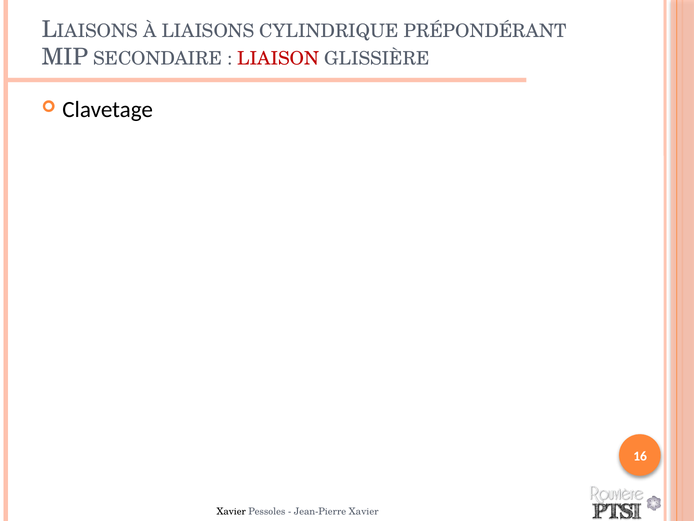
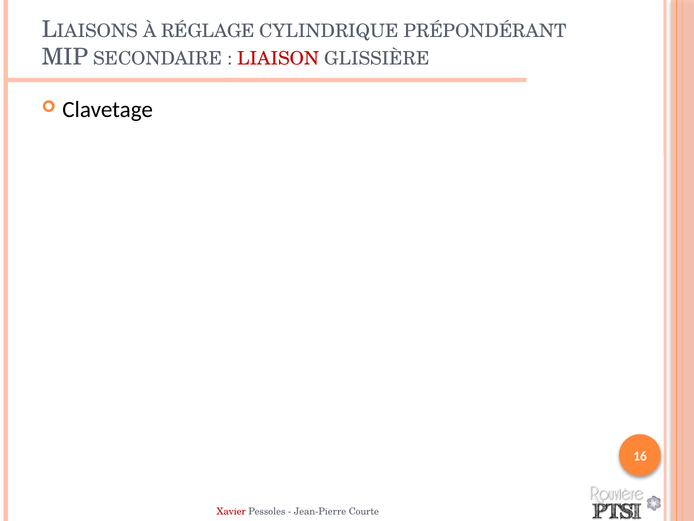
LIAISONS: LIAISONS -> RÉGLAGE
Xavier at (231, 511) colour: black -> red
Jean-Pierre Xavier: Xavier -> Courte
